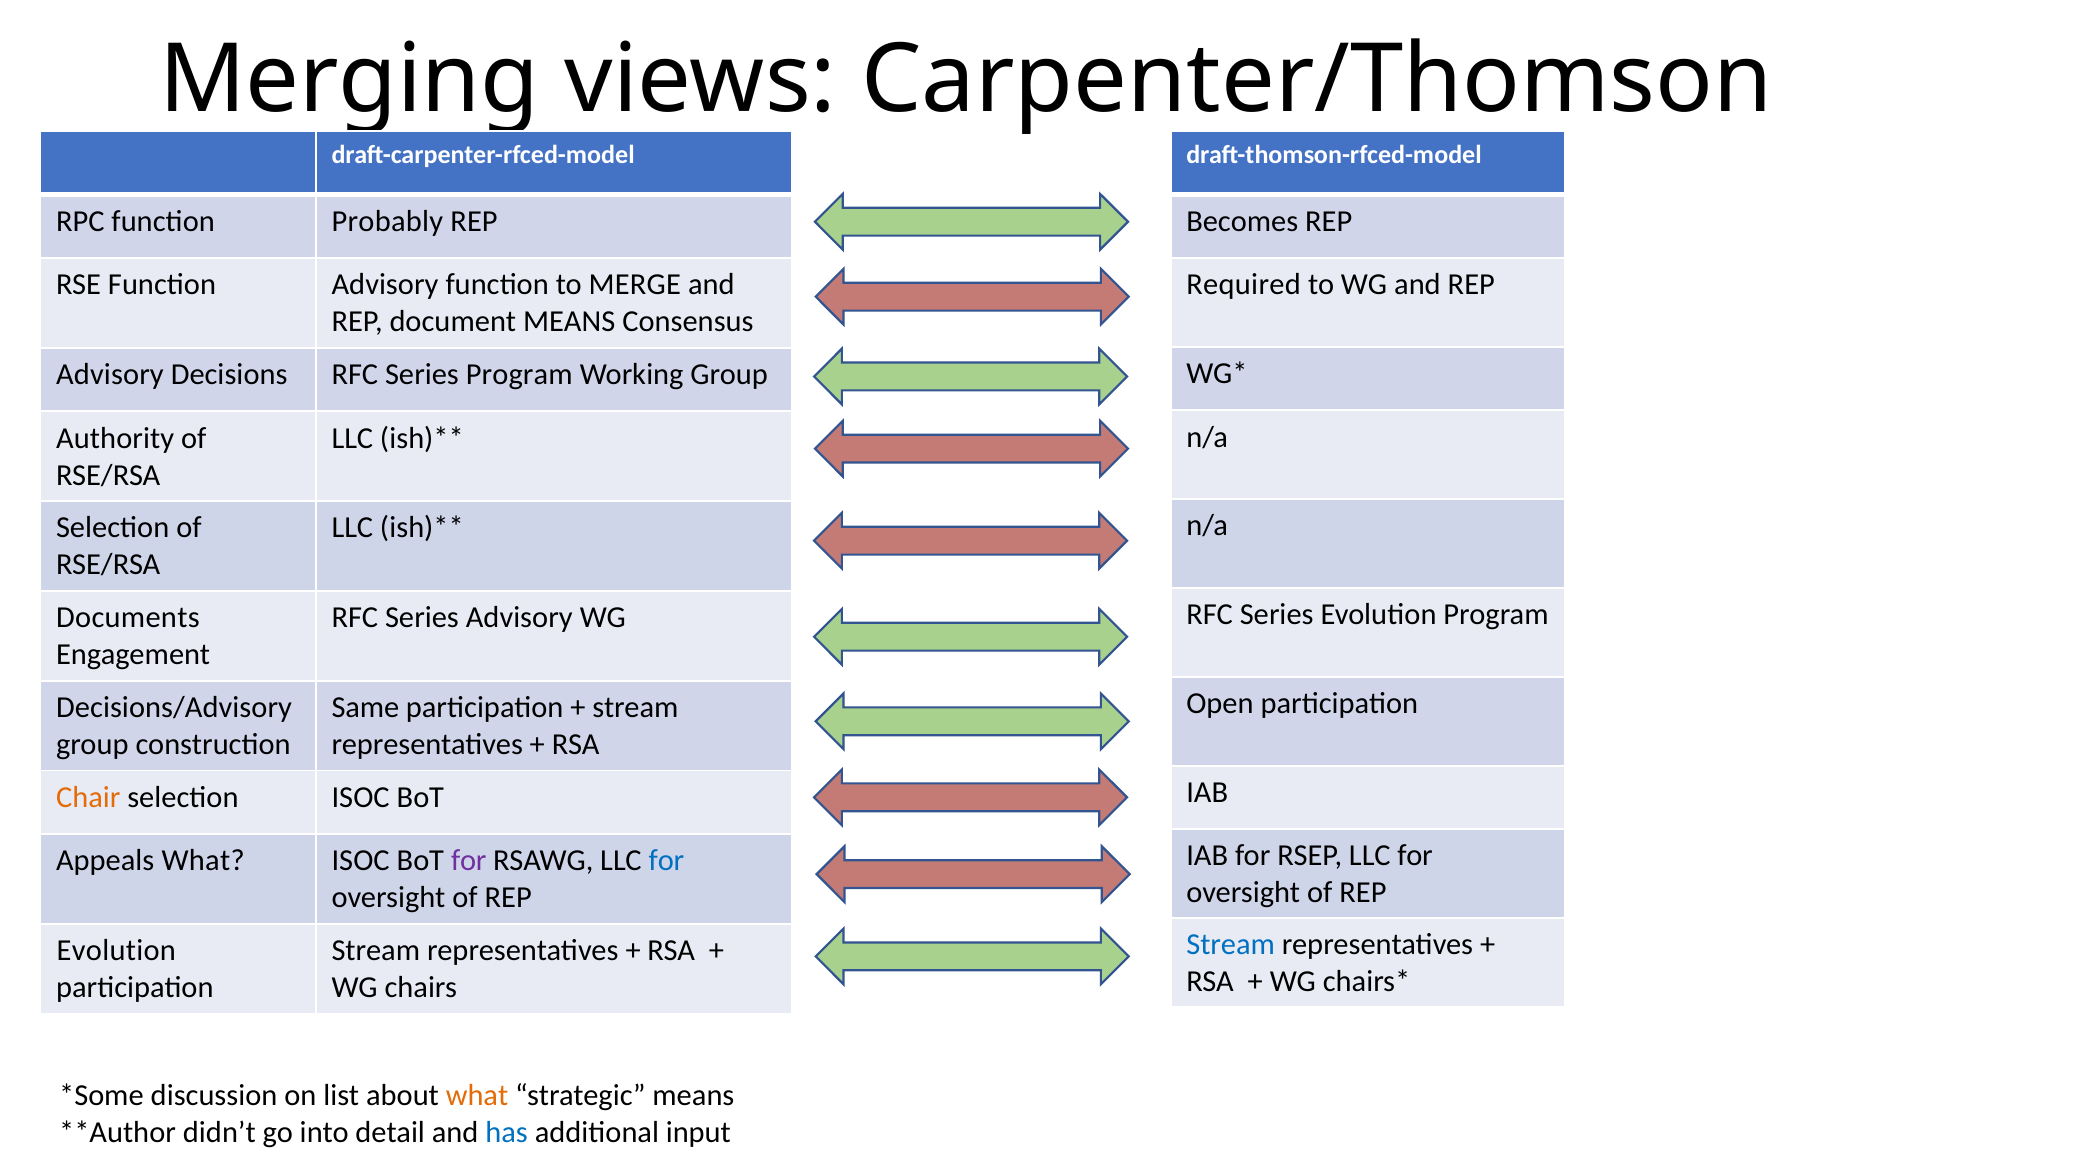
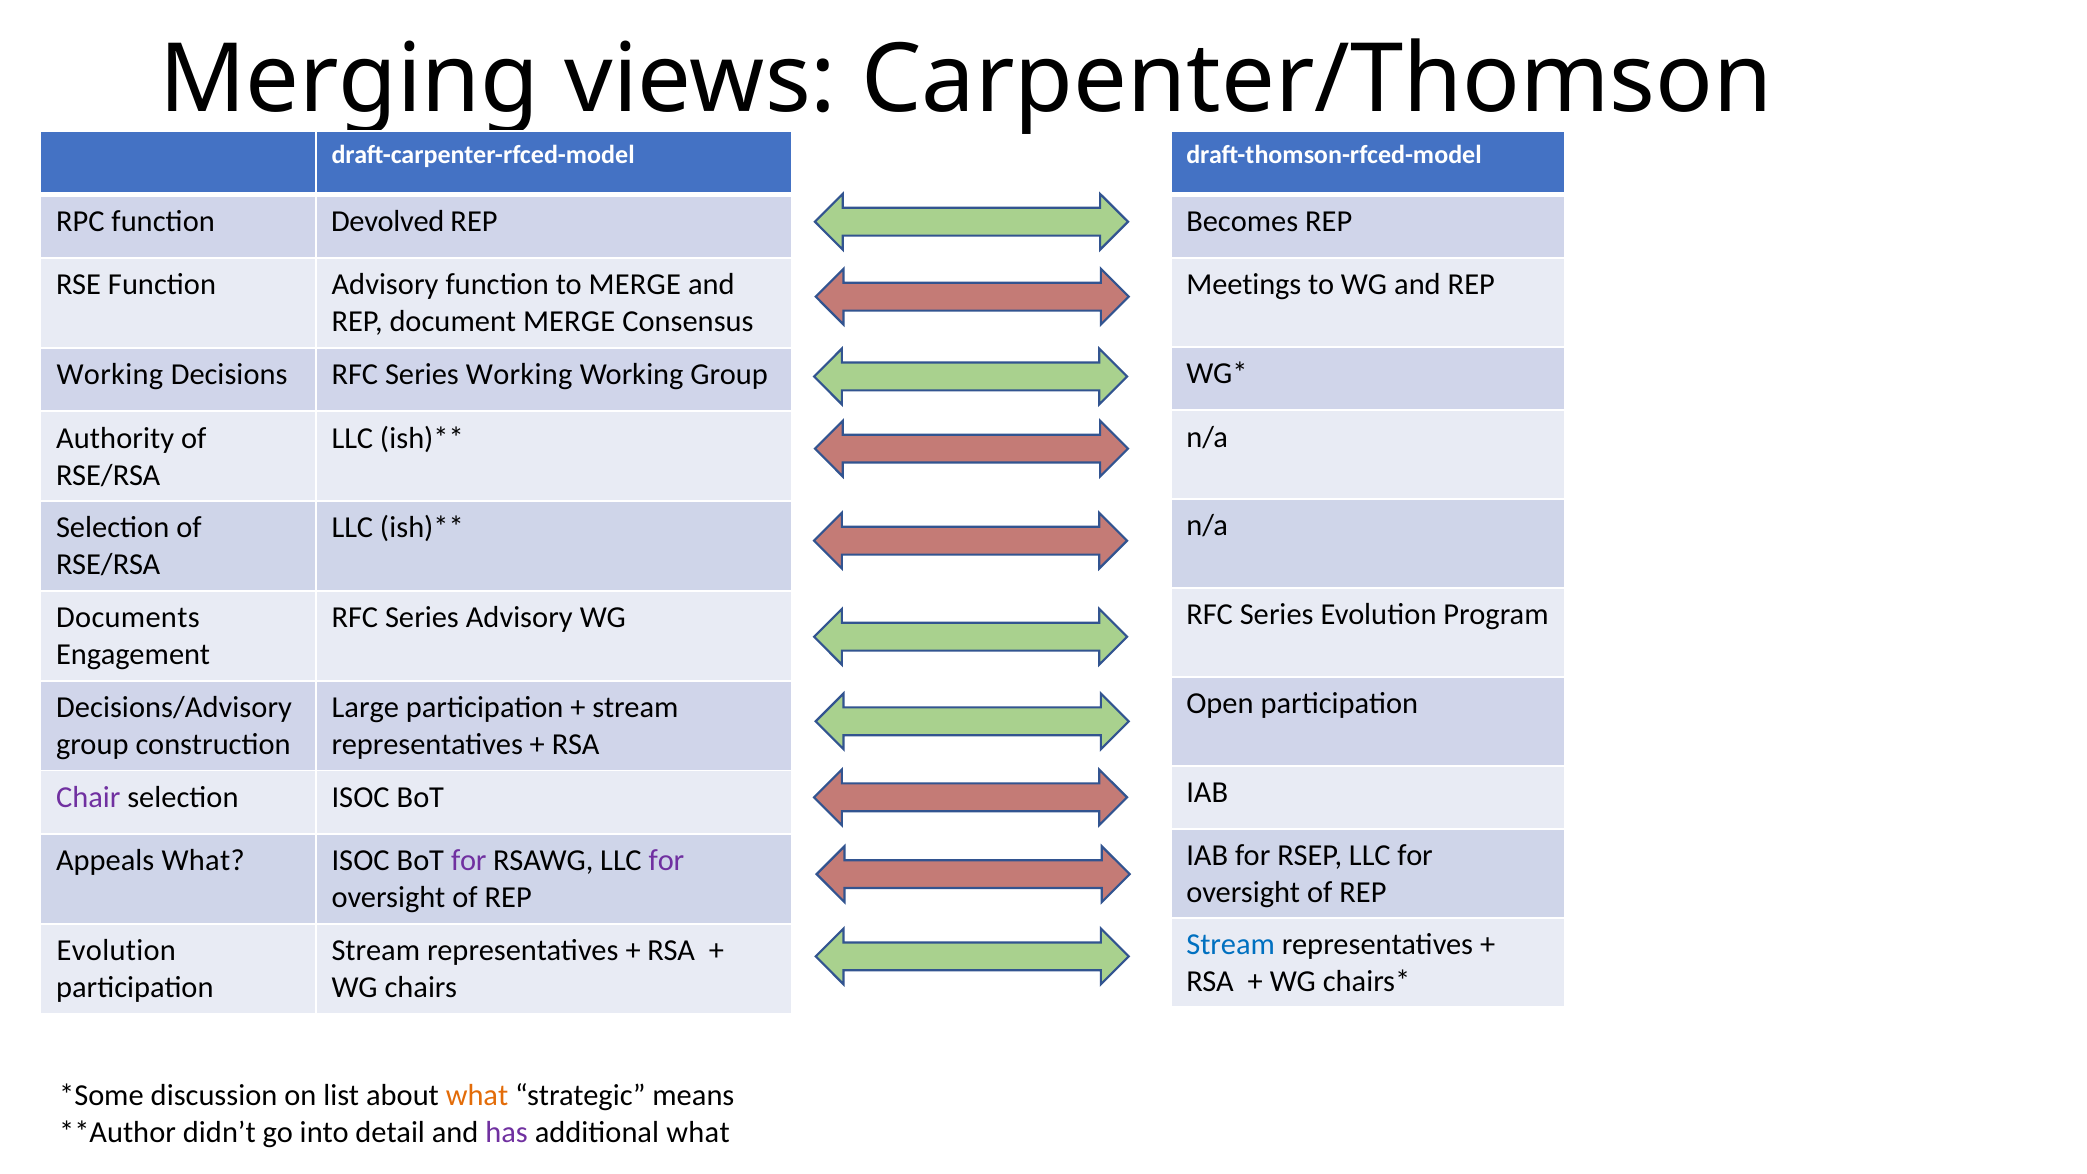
Probably: Probably -> Devolved
Required: Required -> Meetings
document MEANS: MEANS -> MERGE
Advisory at (110, 375): Advisory -> Working
Series Program: Program -> Working
Same: Same -> Large
Chair colour: orange -> purple
for at (666, 861) colour: blue -> purple
has colour: blue -> purple
additional input: input -> what
